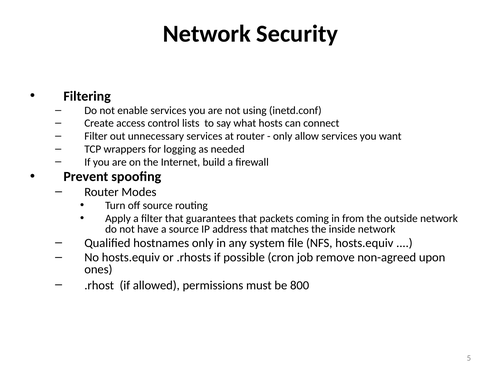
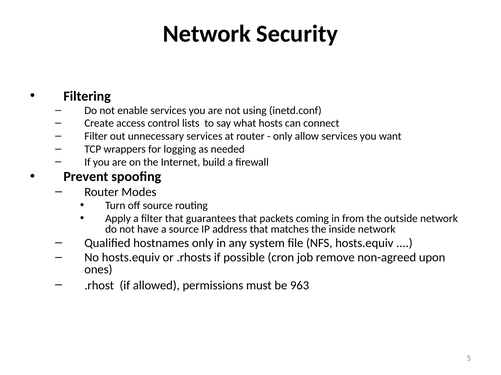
800: 800 -> 963
